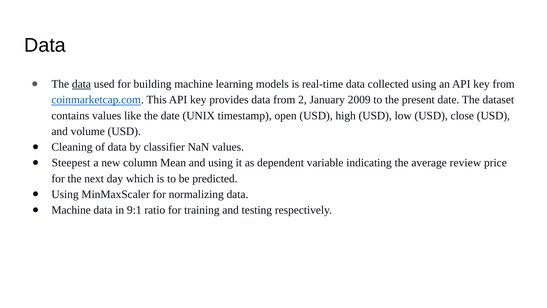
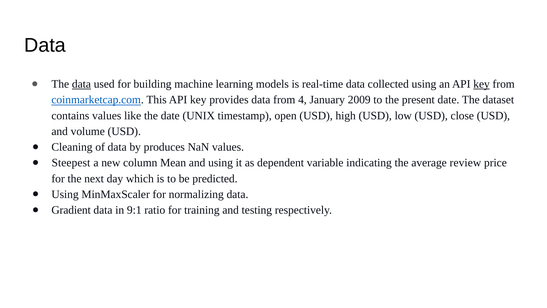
key at (482, 84) underline: none -> present
2: 2 -> 4
classifier: classifier -> produces
Machine at (71, 210): Machine -> Gradient
